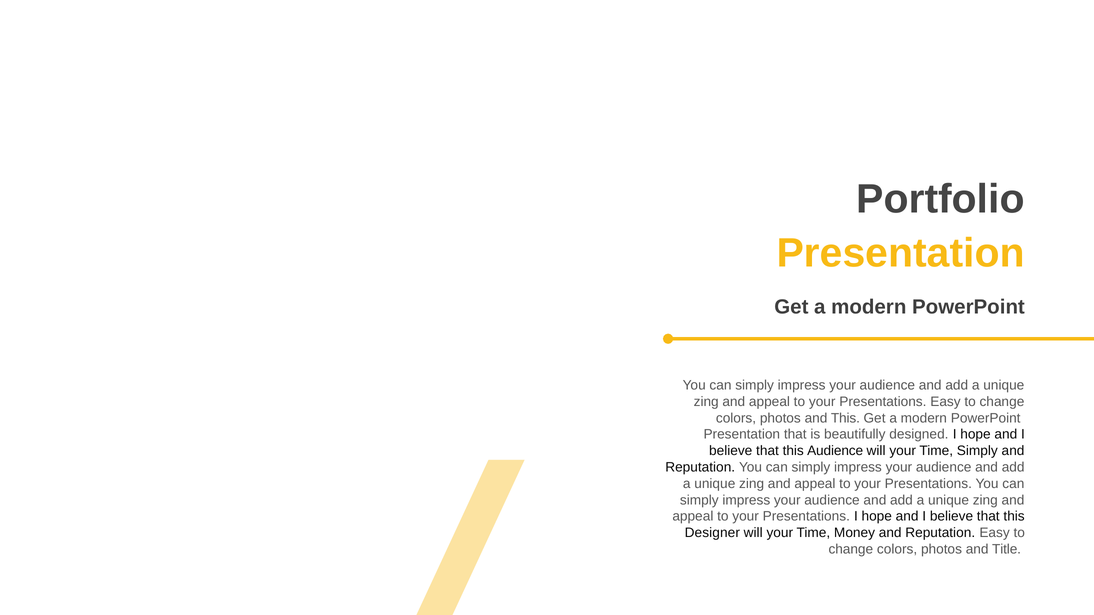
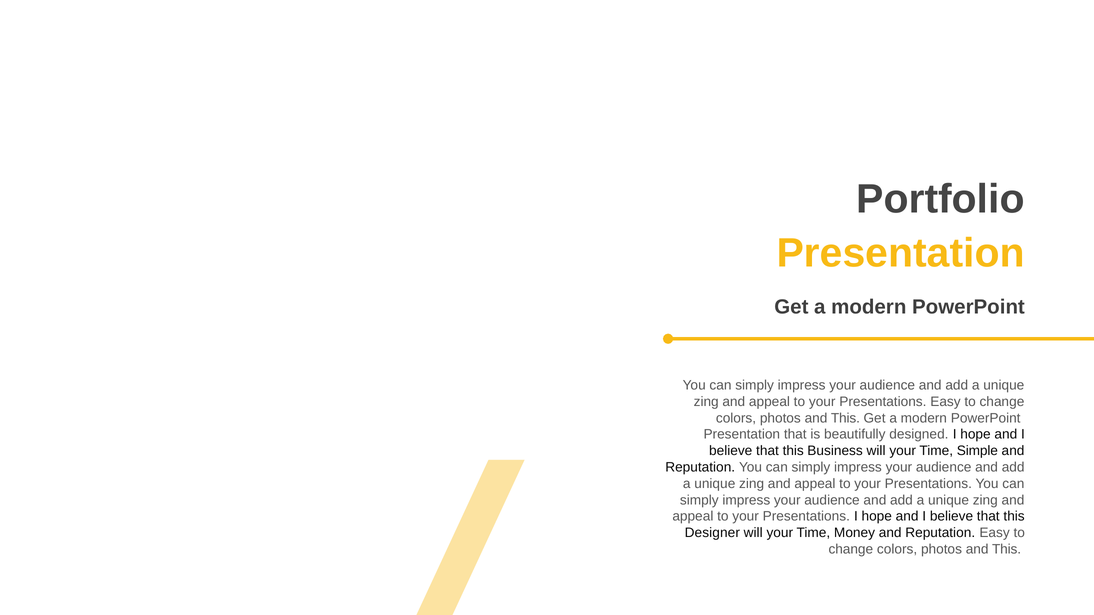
this Audience: Audience -> Business
Time Simply: Simply -> Simple
Title at (1007, 550): Title -> This
